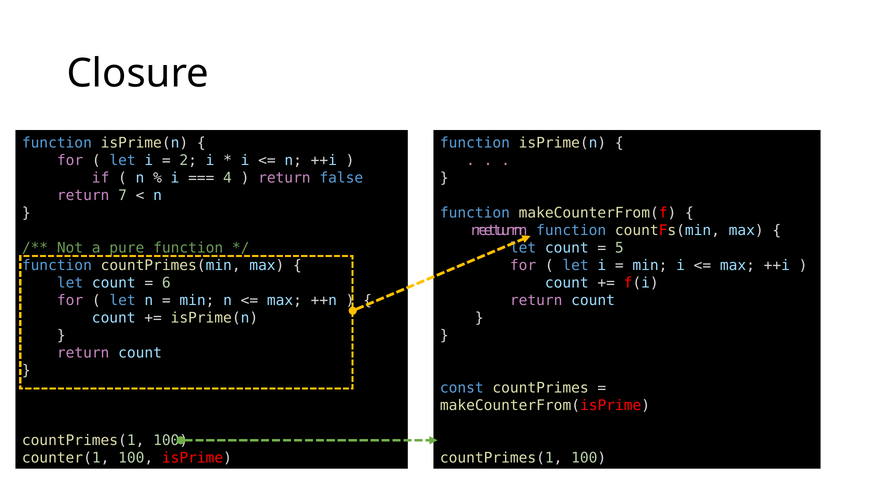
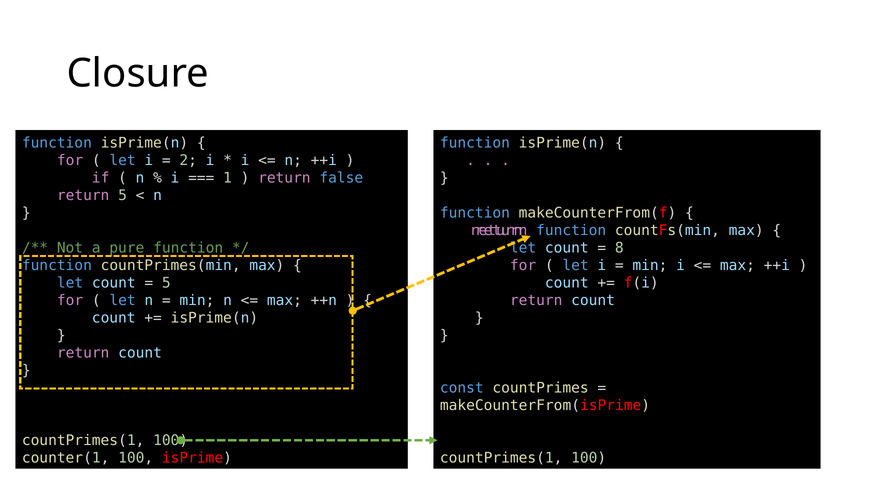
4: 4 -> 1
return 7: 7 -> 5
5: 5 -> 8
6 at (166, 283): 6 -> 5
